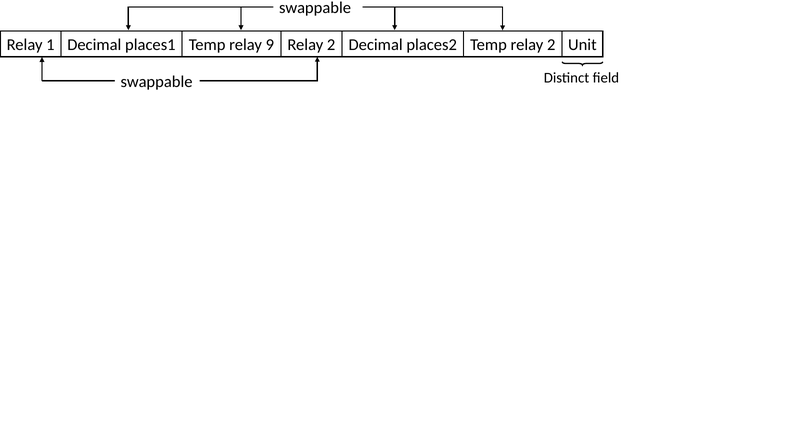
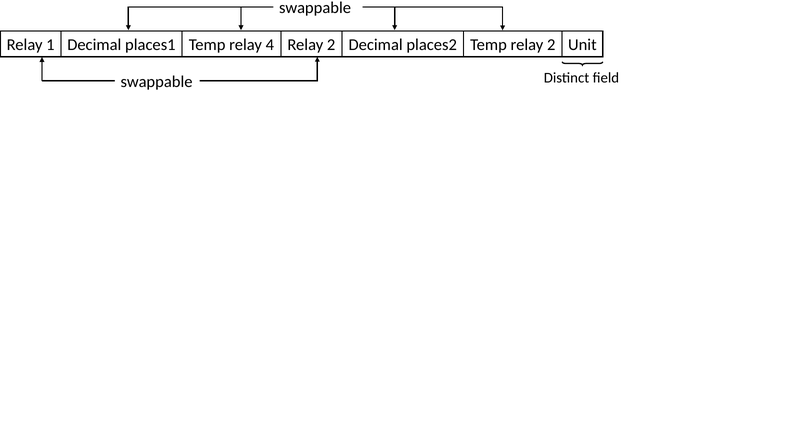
9: 9 -> 4
